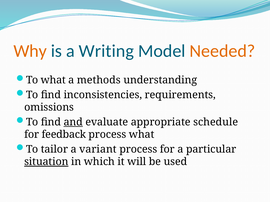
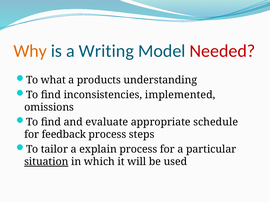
Needed colour: orange -> red
methods: methods -> products
requirements: requirements -> implemented
and underline: present -> none
process what: what -> steps
variant: variant -> explain
